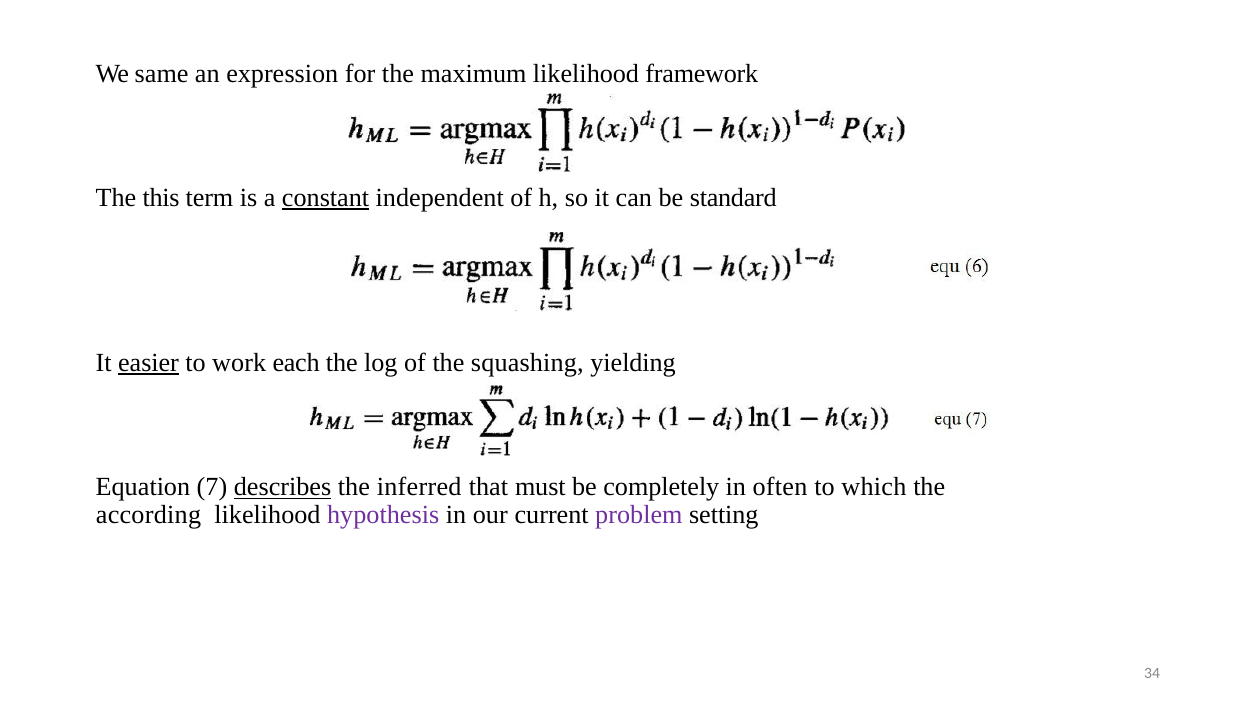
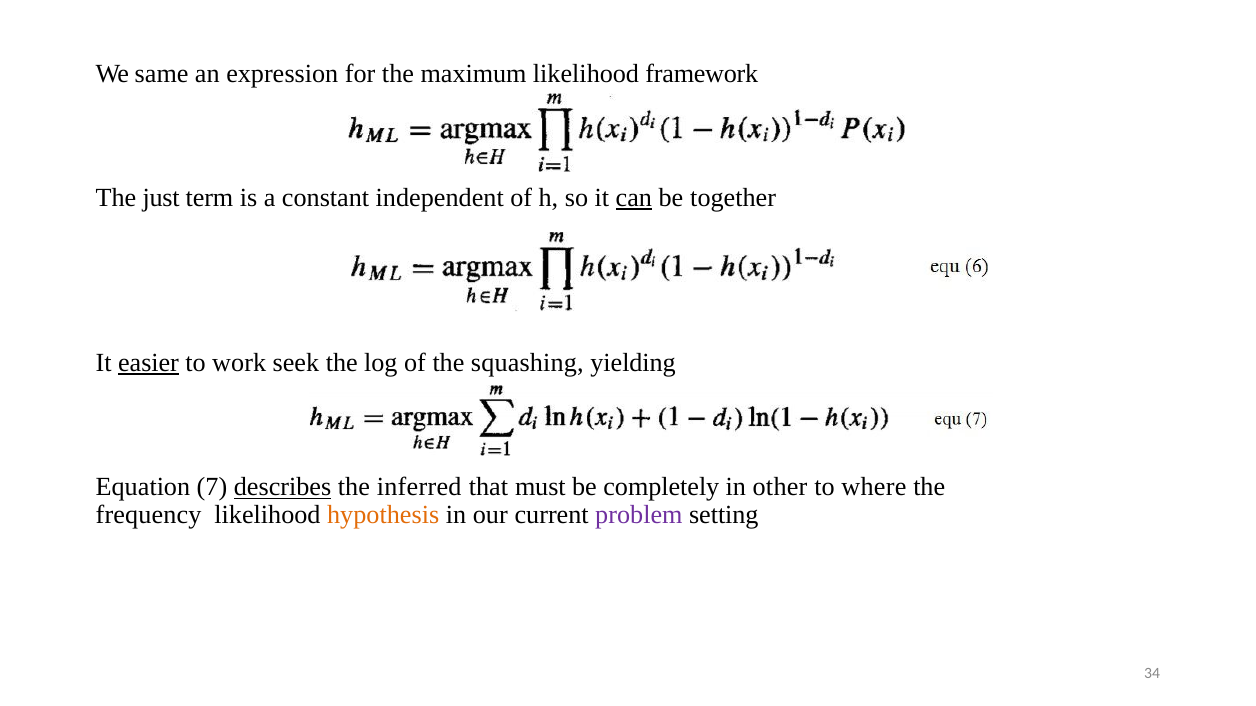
this: this -> just
constant underline: present -> none
can underline: none -> present
standard: standard -> together
each: each -> seek
often: often -> other
which: which -> where
according: according -> frequency
hypothesis colour: purple -> orange
